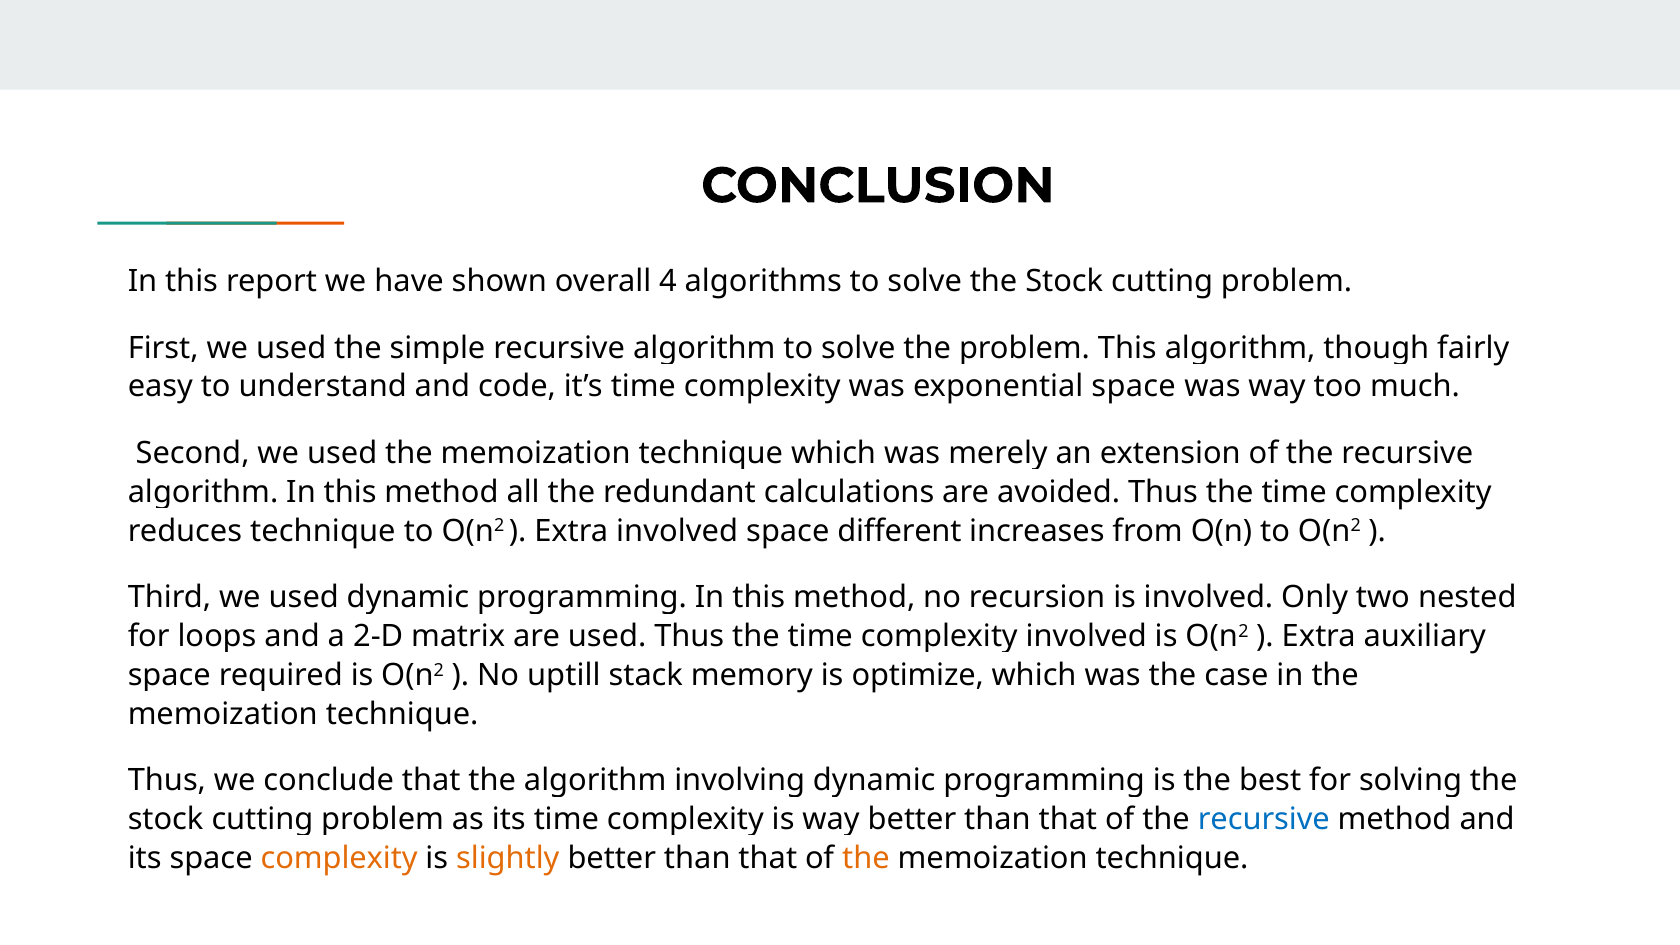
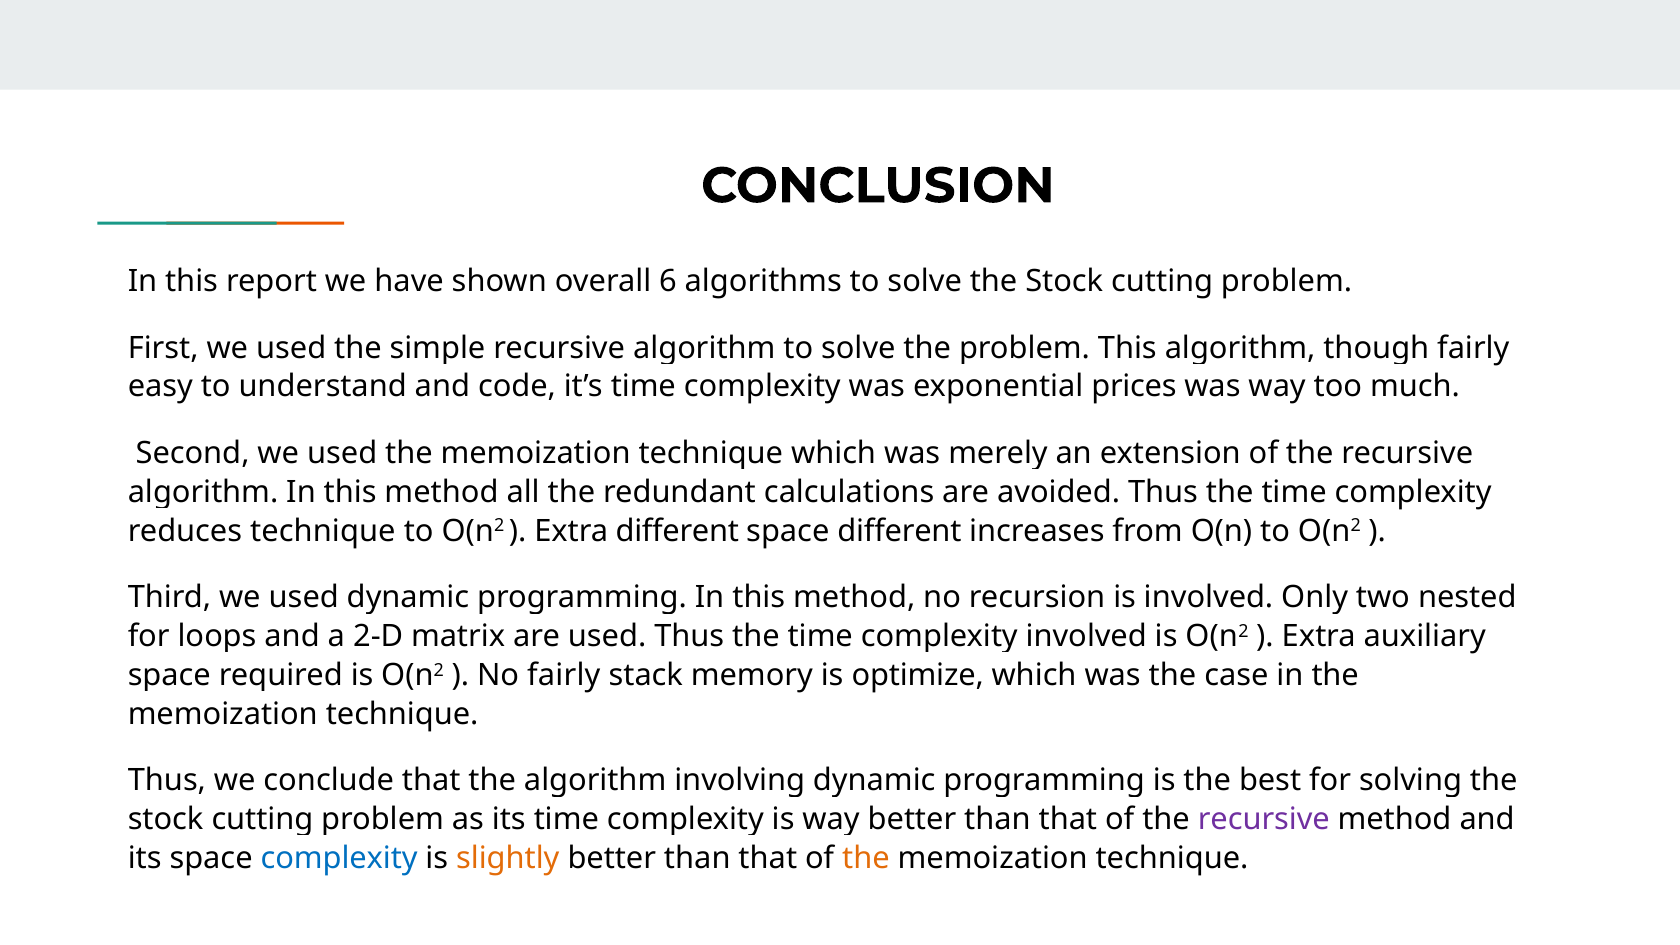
4: 4 -> 6
exponential space: space -> prices
Extra involved: involved -> different
No uptill: uptill -> fairly
recursive at (1264, 819) colour: blue -> purple
complexity at (339, 858) colour: orange -> blue
